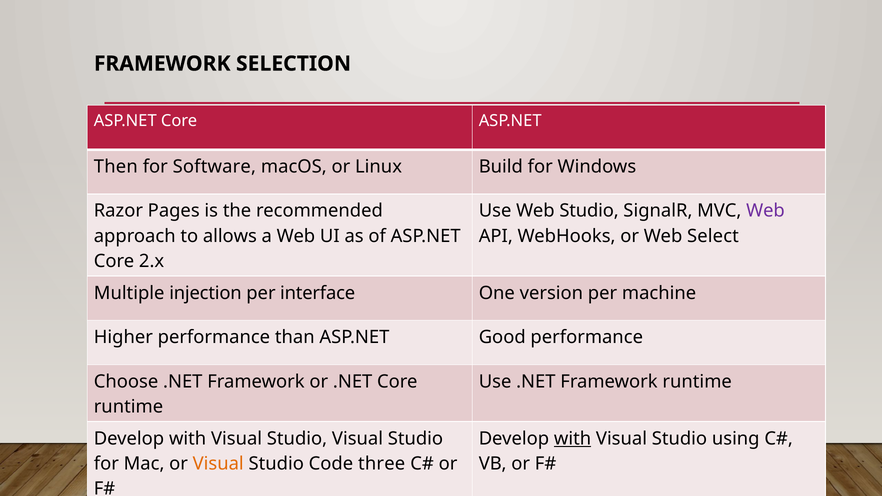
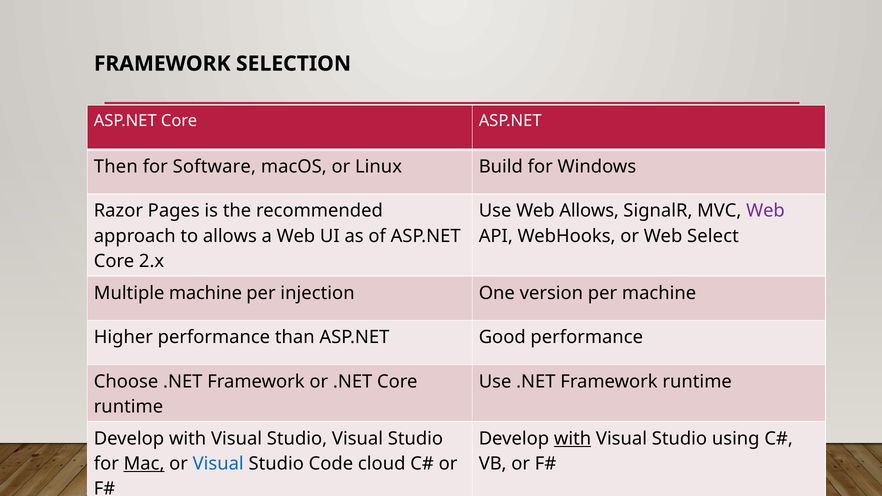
Web Studio: Studio -> Allows
Multiple injection: injection -> machine
interface: interface -> injection
Mac underline: none -> present
Visual at (218, 464) colour: orange -> blue
three: three -> cloud
